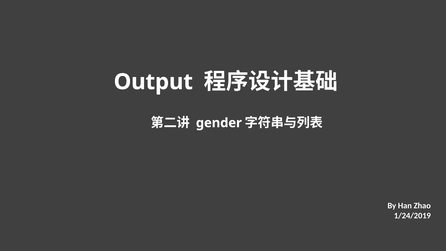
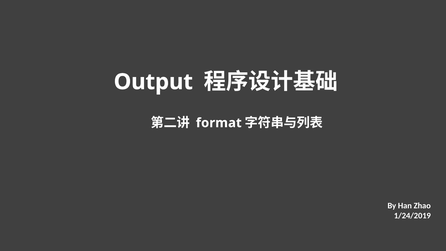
gender: gender -> format
